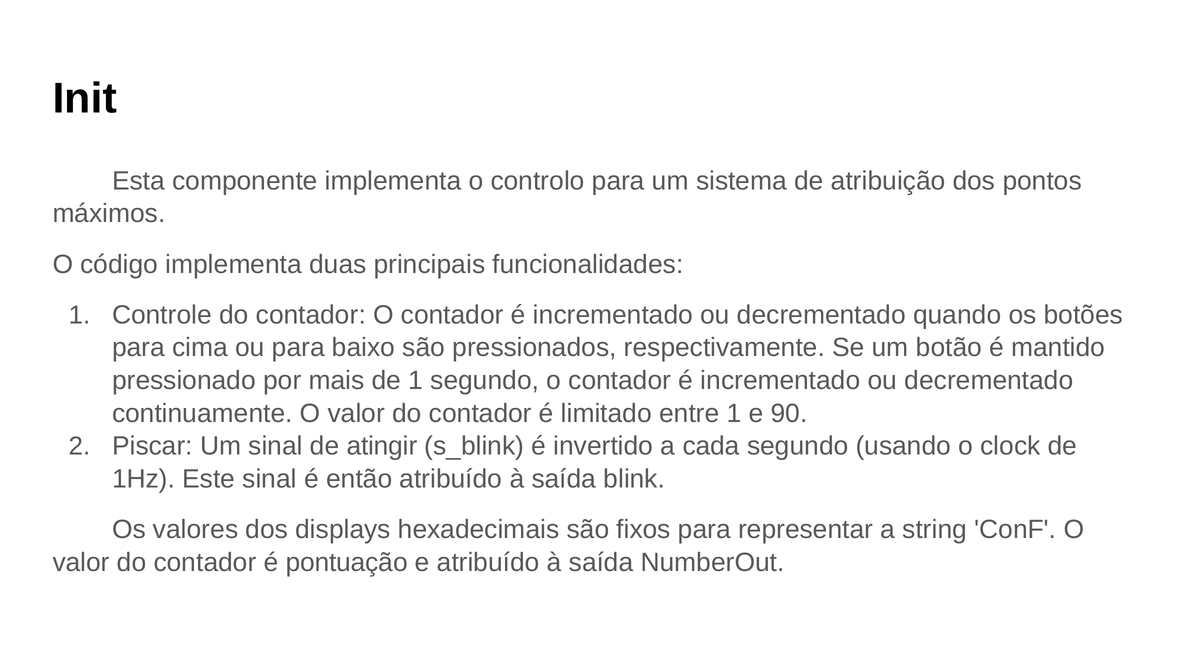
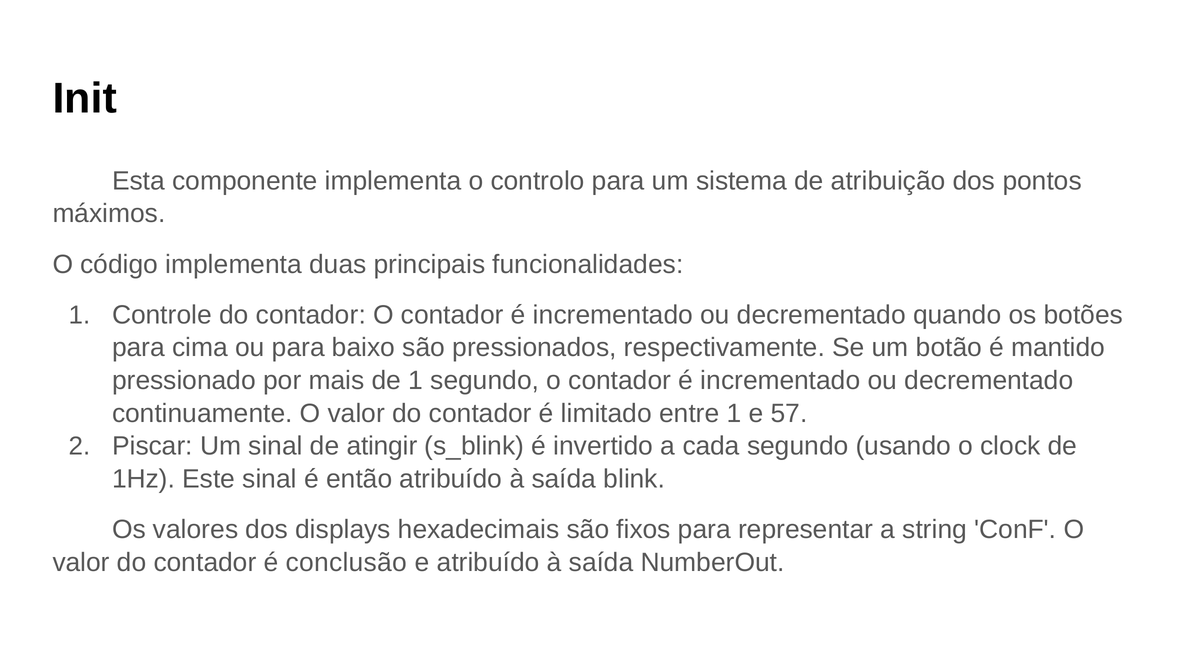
90: 90 -> 57
pontuação: pontuação -> conclusão
